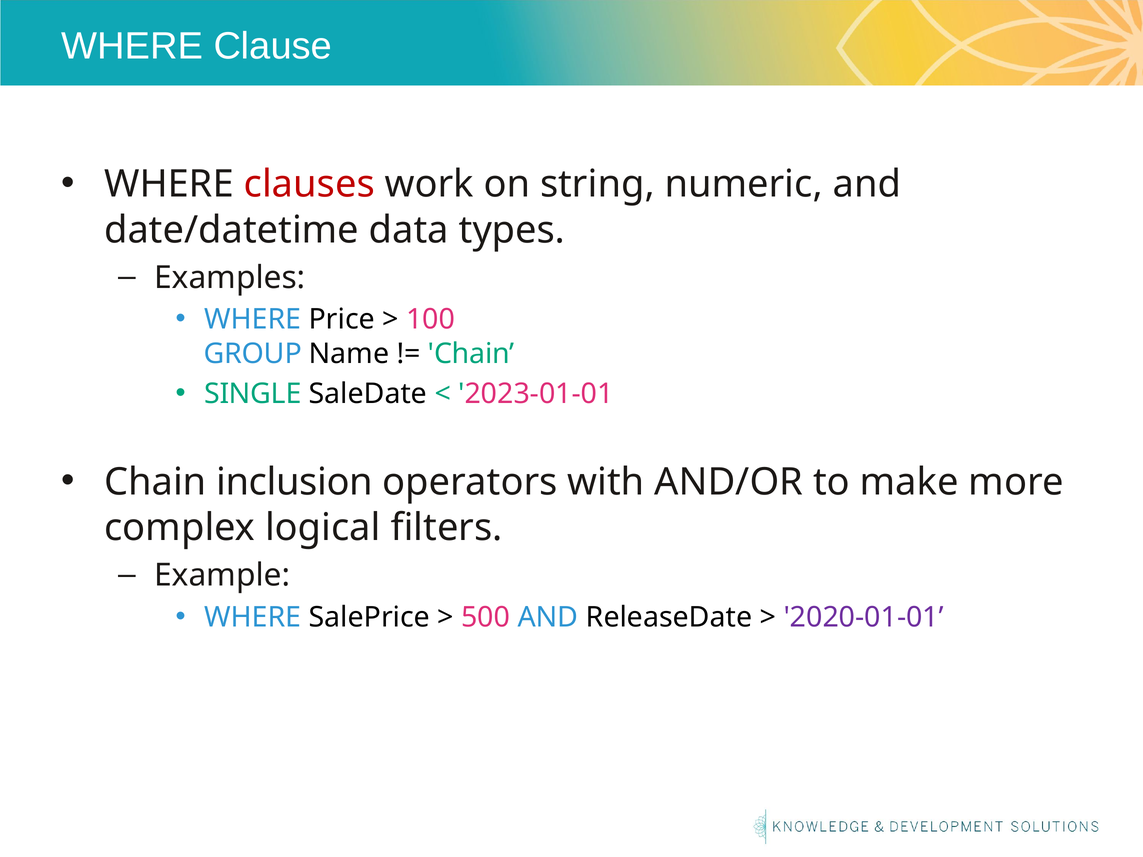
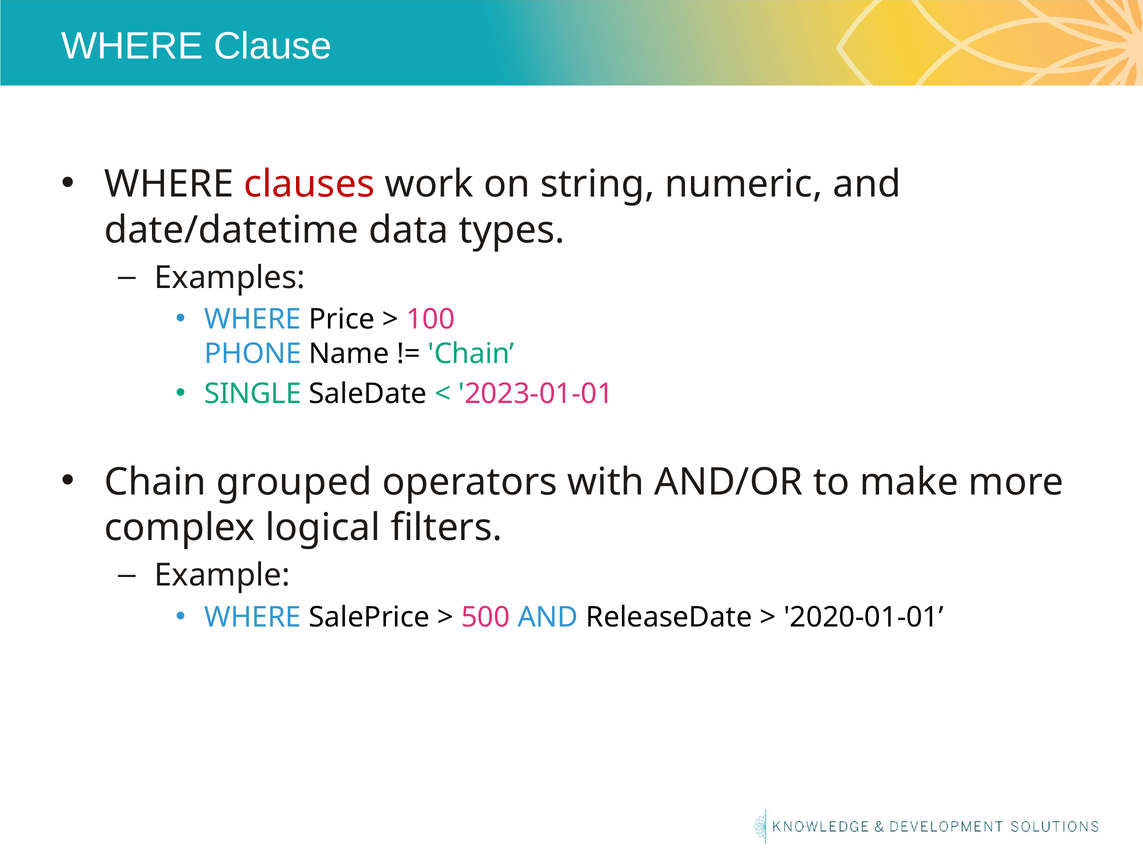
GROUP: GROUP -> PHONE
inclusion: inclusion -> grouped
2020-01-01 colour: purple -> black
